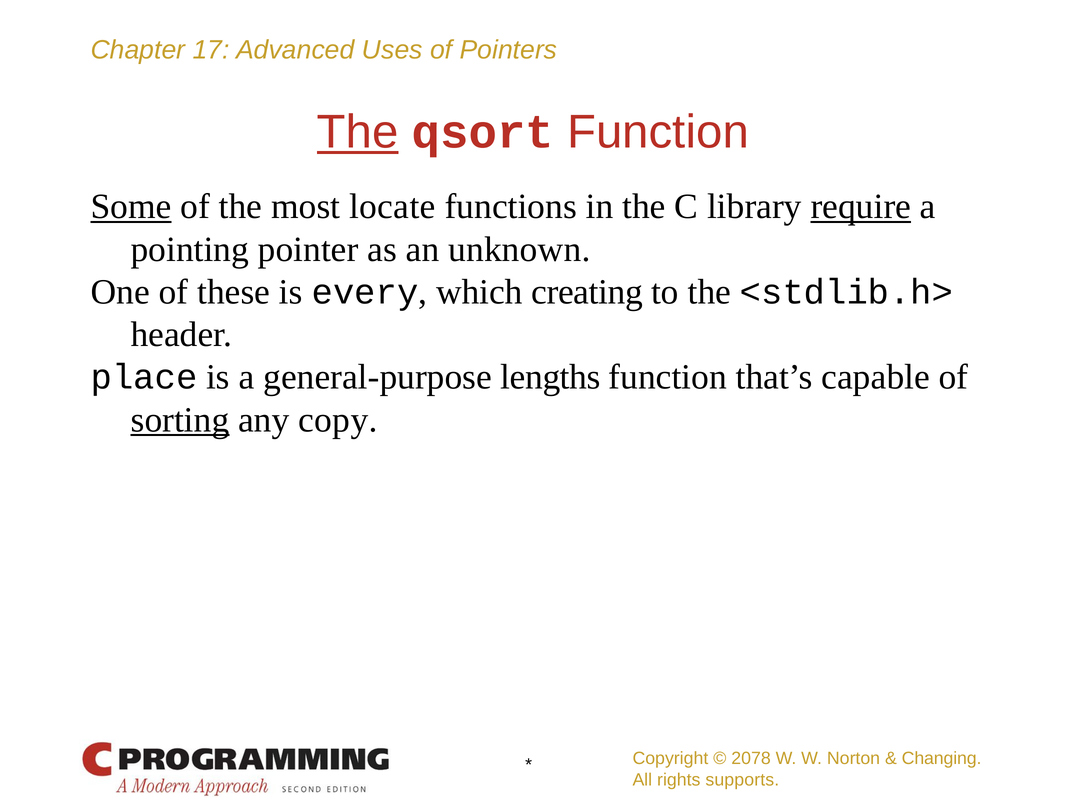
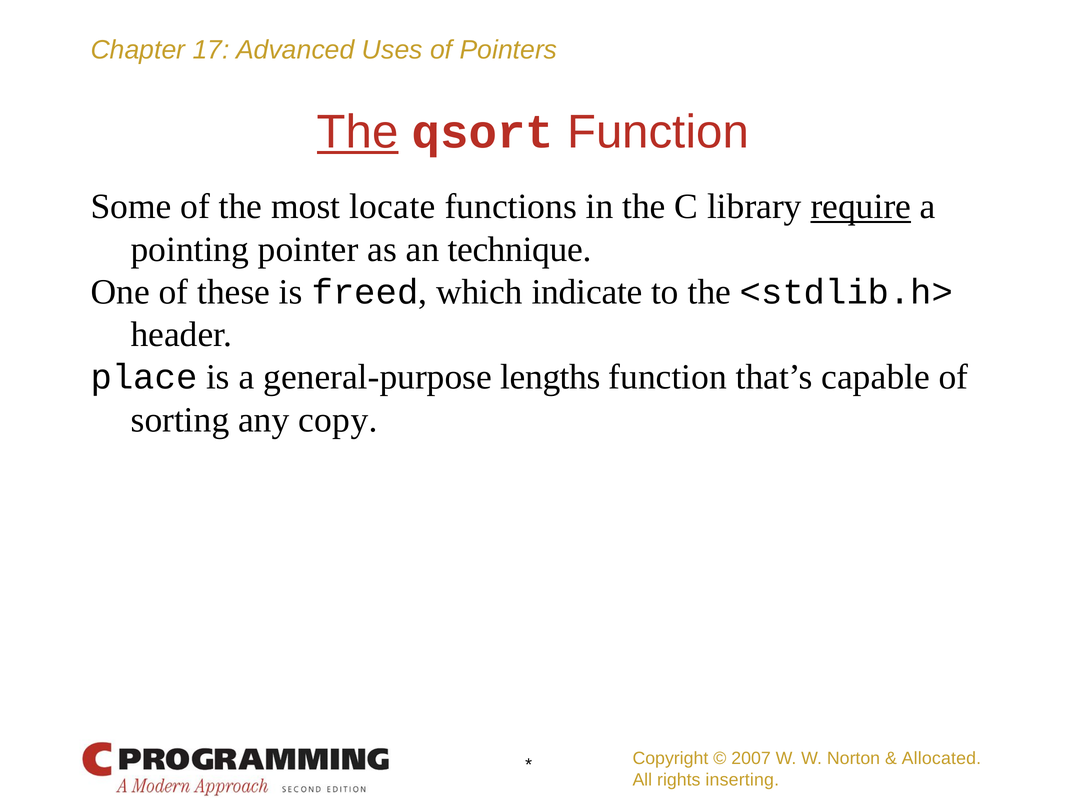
Some underline: present -> none
unknown: unknown -> technique
every: every -> freed
creating: creating -> indicate
sorting underline: present -> none
2078: 2078 -> 2007
Changing: Changing -> Allocated
supports: supports -> inserting
